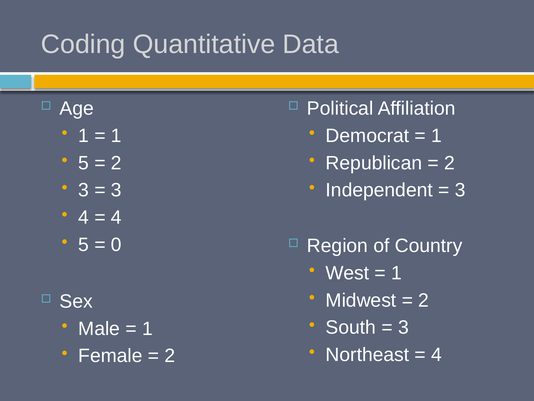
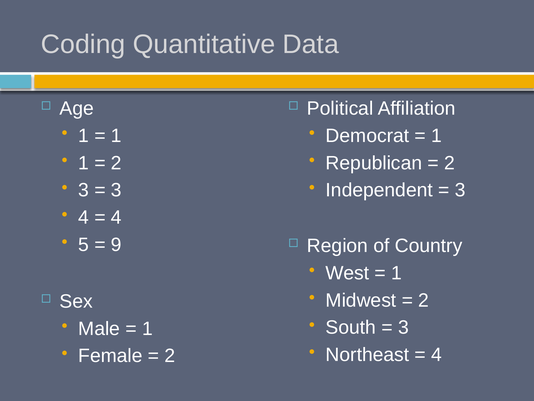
5 at (84, 163): 5 -> 1
0: 0 -> 9
